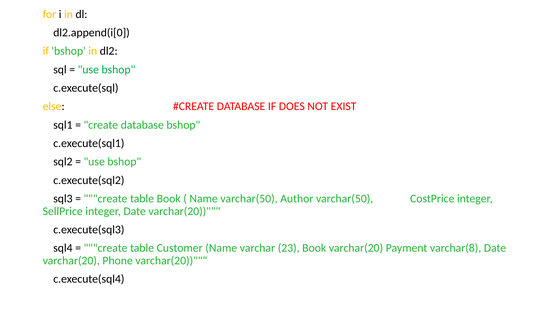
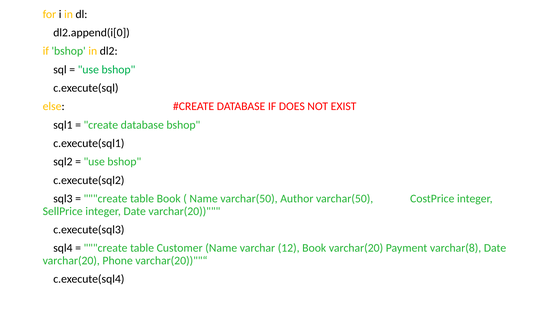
23: 23 -> 12
